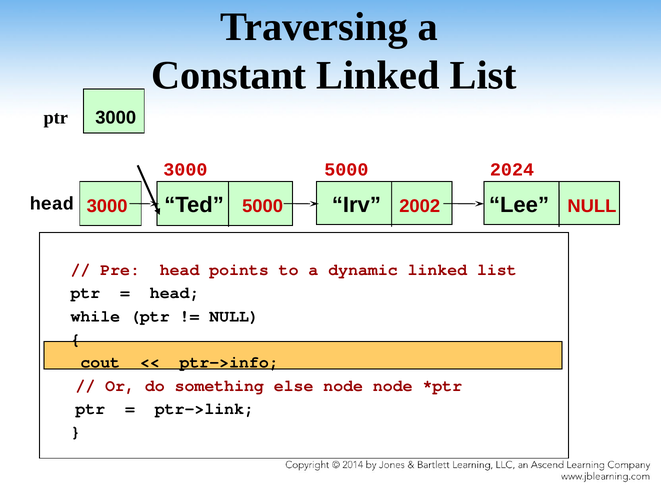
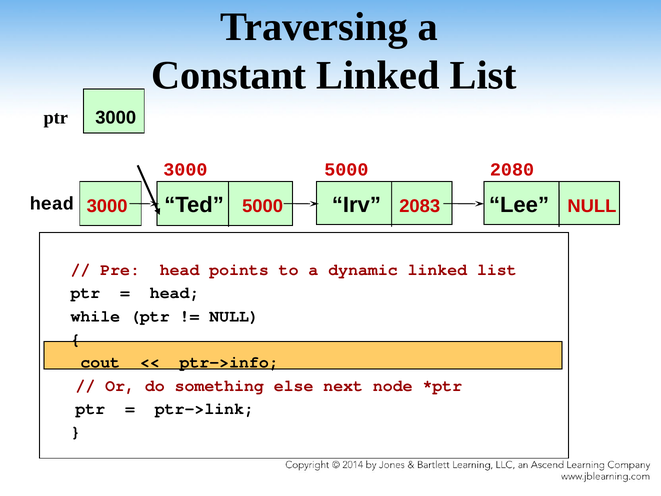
2024: 2024 -> 2080
2002: 2002 -> 2083
else node: node -> next
